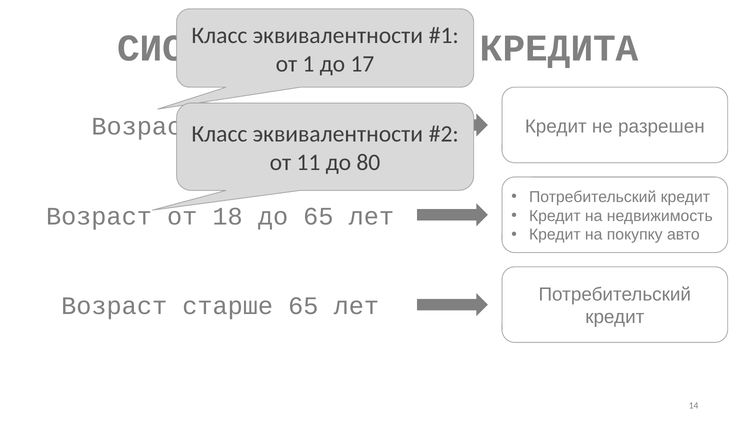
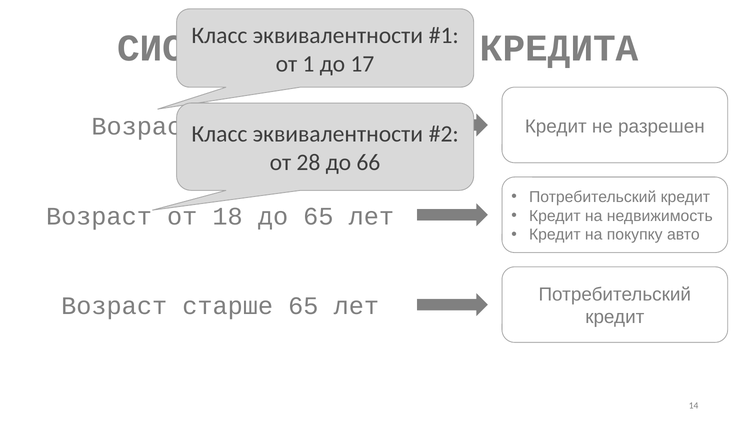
11: 11 -> 28
80: 80 -> 66
